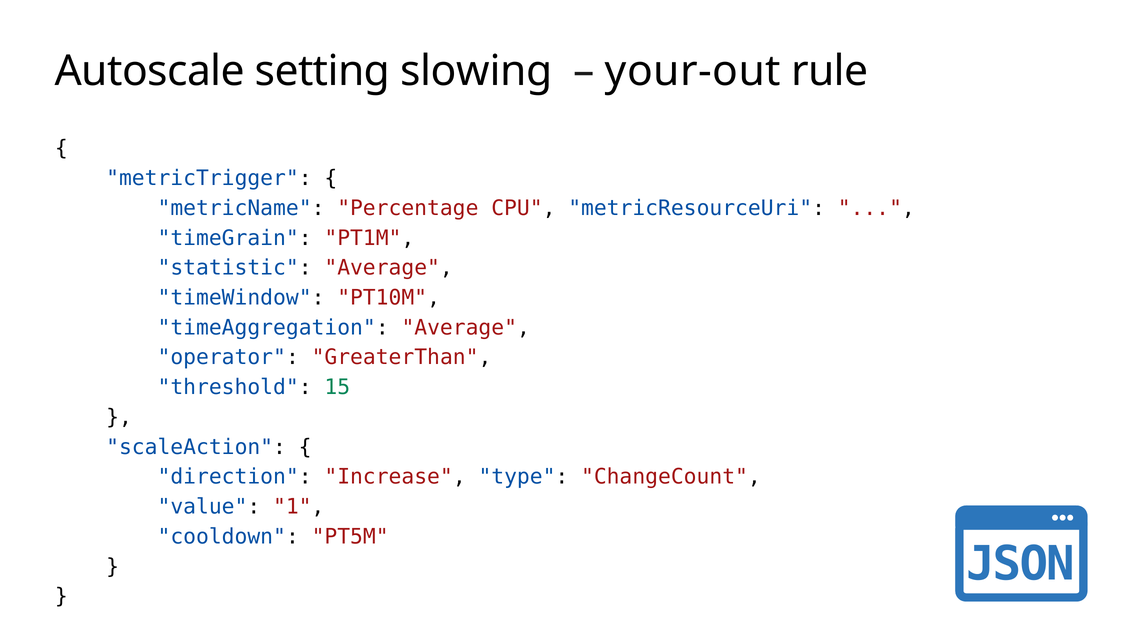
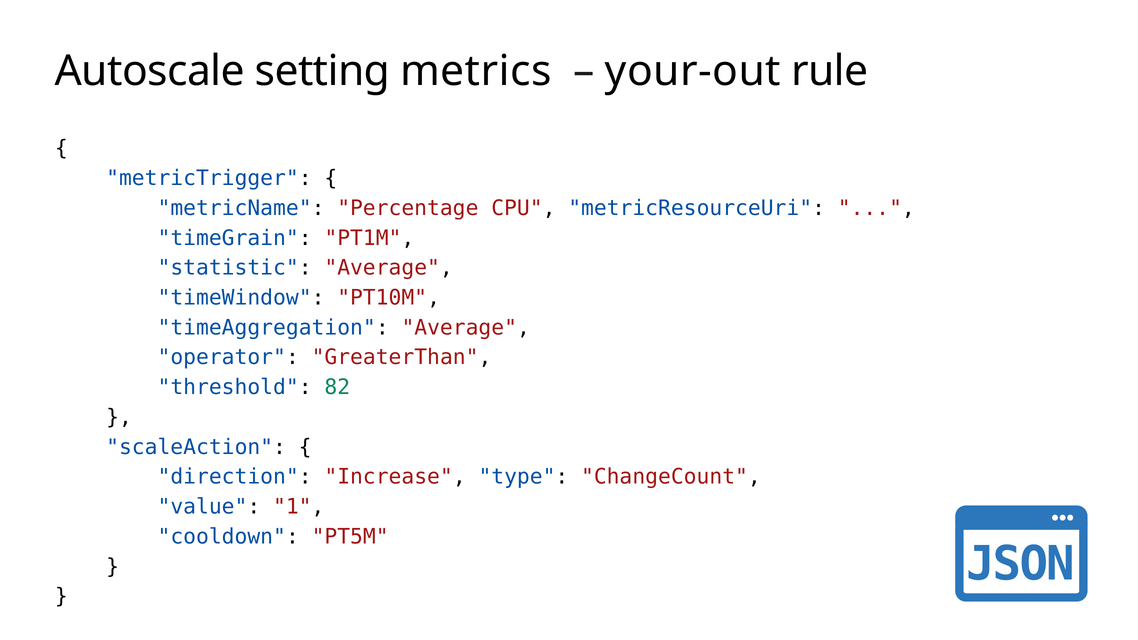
slowing: slowing -> metrics
15: 15 -> 82
